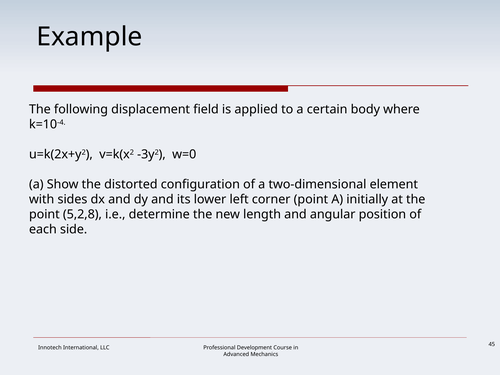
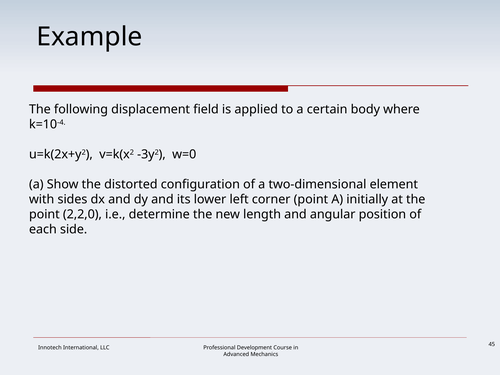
5,2,8: 5,2,8 -> 2,2,0
